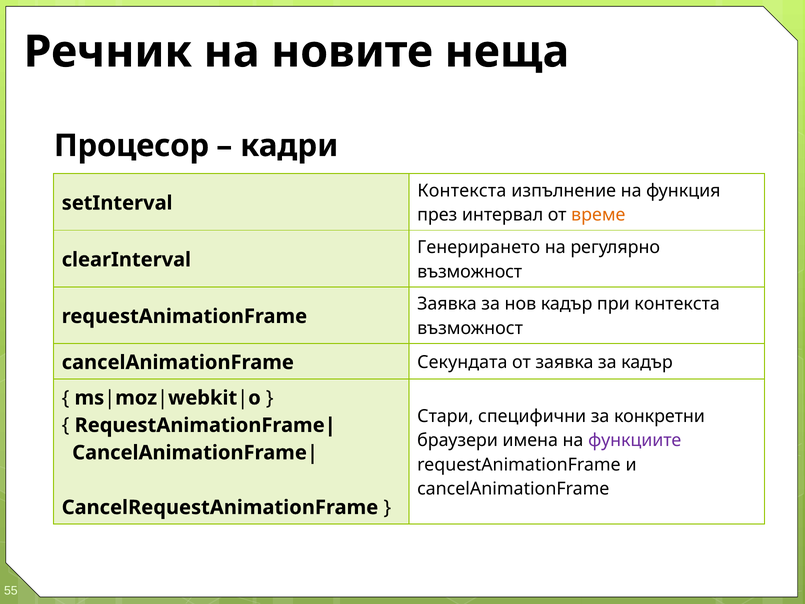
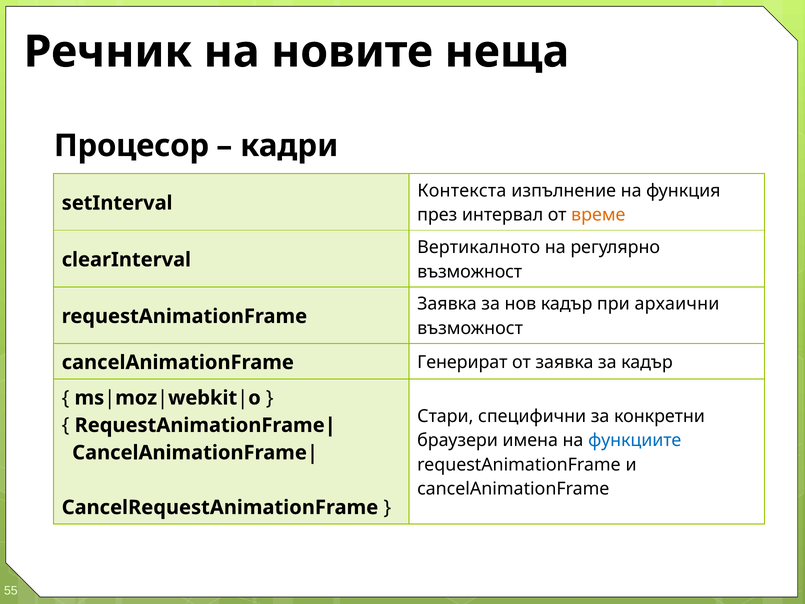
Генерирането: Генерирането -> Вертикалното
при контекста: контекста -> архаични
Секундата: Секундата -> Генерират
функциите colour: purple -> blue
